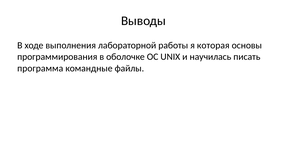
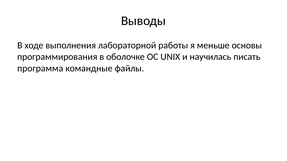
которая: которая -> меньше
